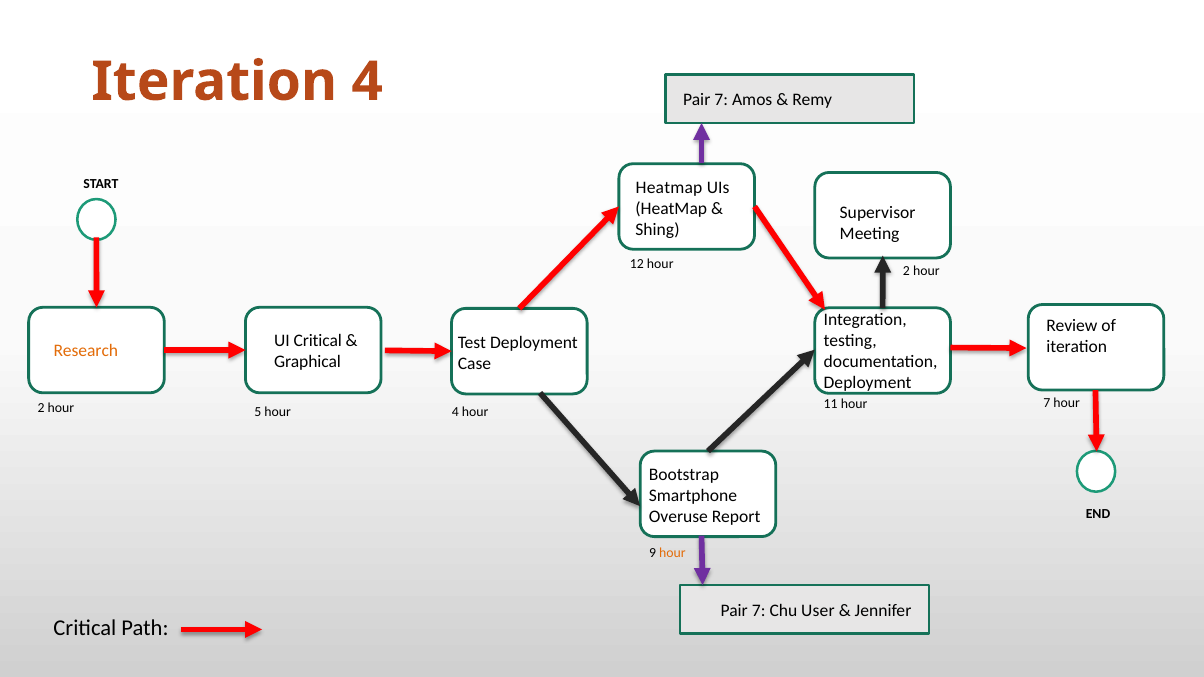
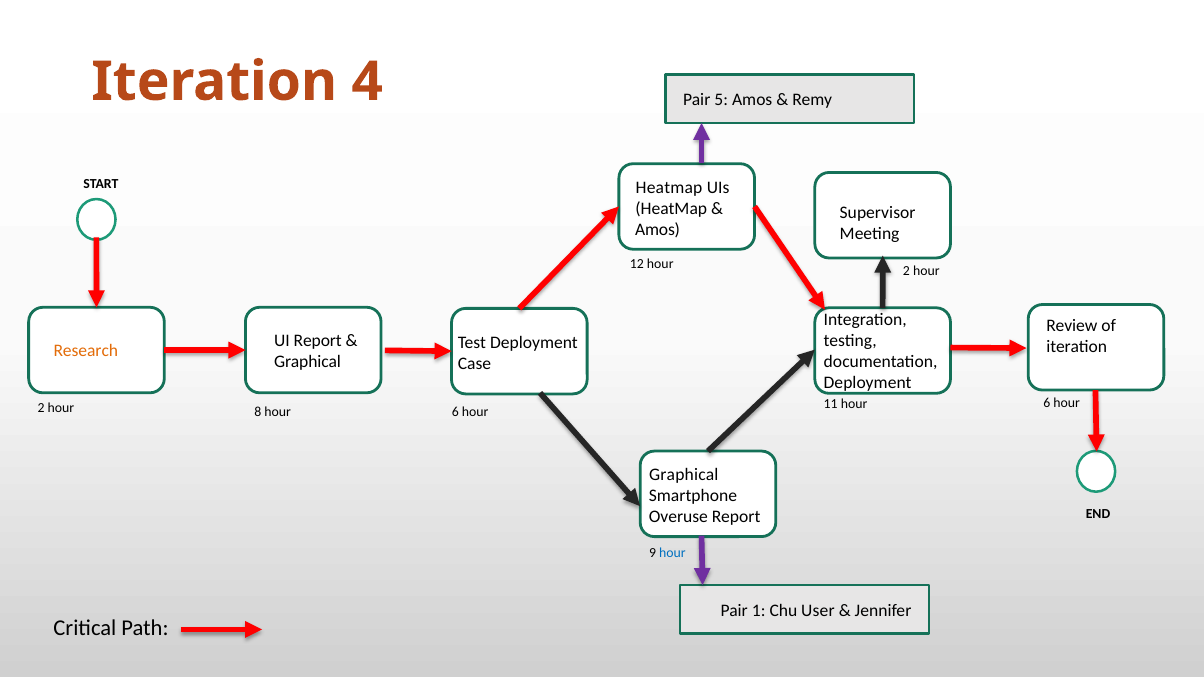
7 at (721, 100): 7 -> 5
Shing at (657, 230): Shing -> Amos
UI Critical: Critical -> Report
11 hour 7: 7 -> 6
5: 5 -> 8
4 at (455, 412): 4 -> 6
Bootstrap at (684, 475): Bootstrap -> Graphical
hour at (672, 553) colour: orange -> blue
7 at (759, 611): 7 -> 1
